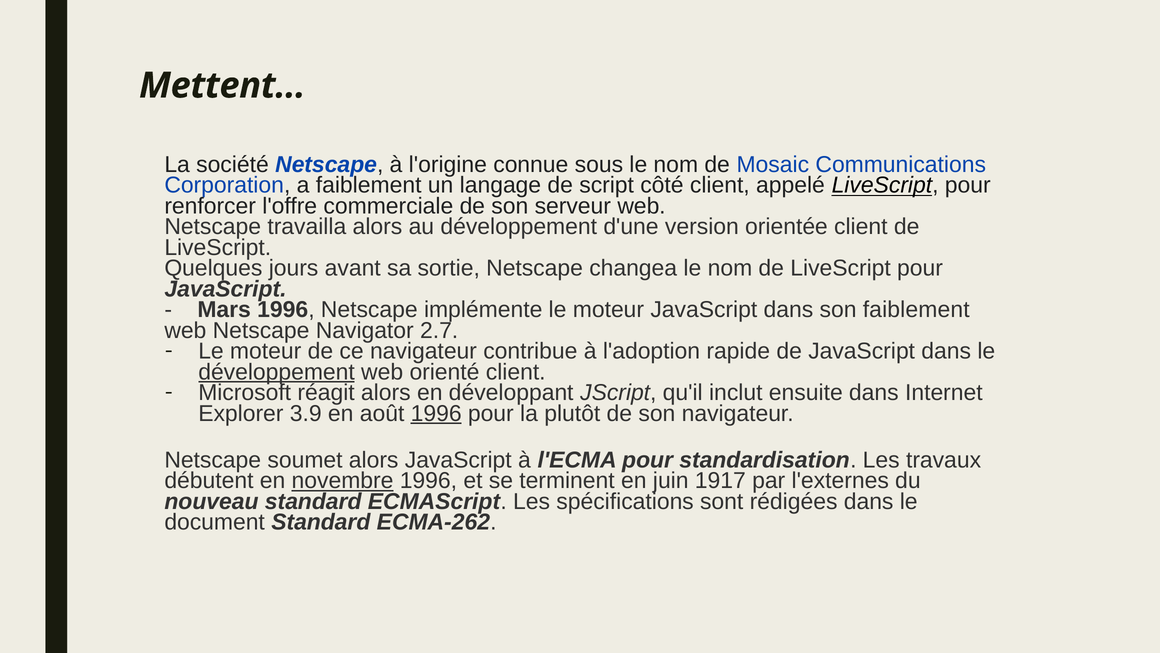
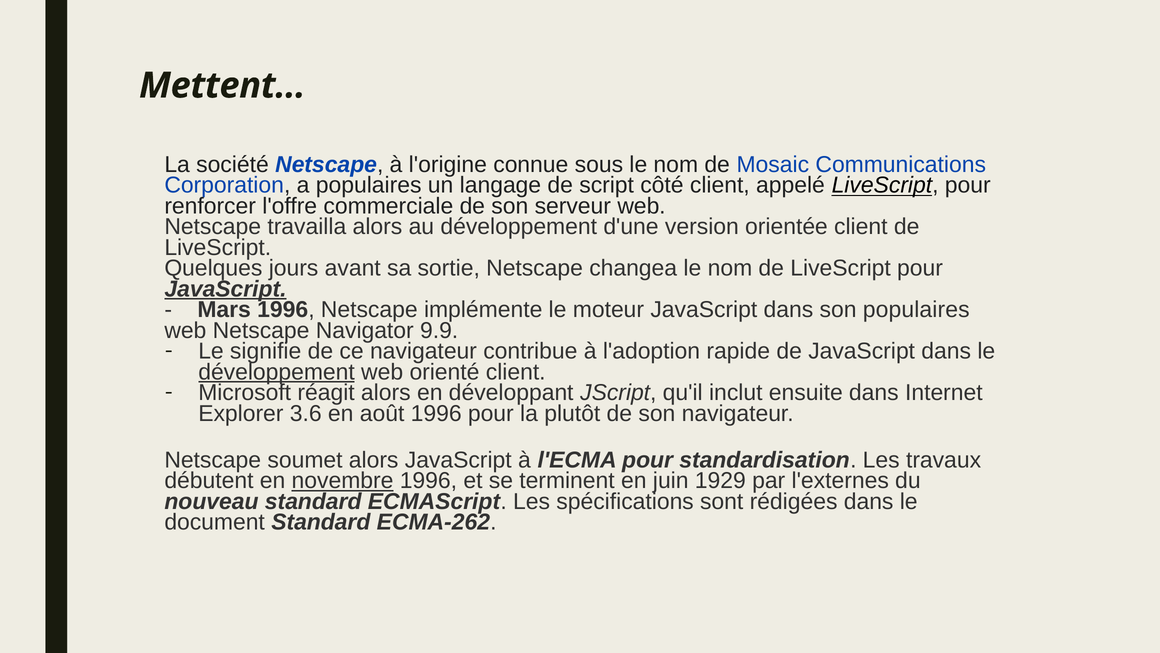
a faiblement: faiblement -> populaires
JavaScript at (225, 289) underline: none -> present
son faiblement: faiblement -> populaires
2.7: 2.7 -> 9.9
moteur at (266, 351): moteur -> signifie
3.9: 3.9 -> 3.6
1996 at (436, 413) underline: present -> none
1917: 1917 -> 1929
